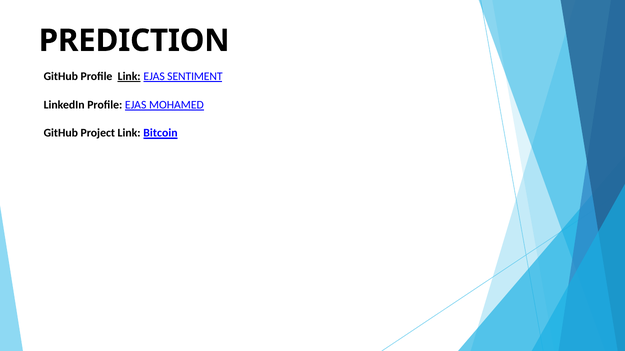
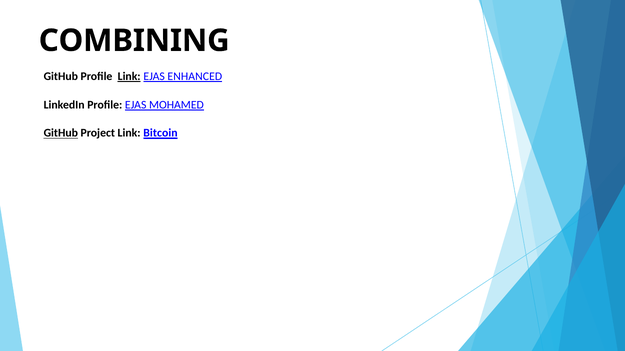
PREDICTION: PREDICTION -> COMBINING
SENTIMENT: SENTIMENT -> ENHANCED
GitHub at (61, 133) underline: none -> present
